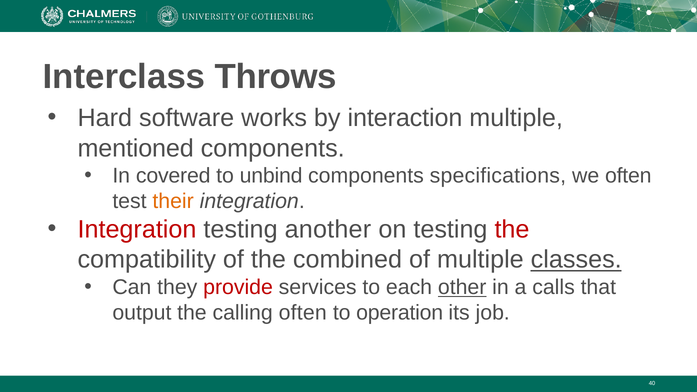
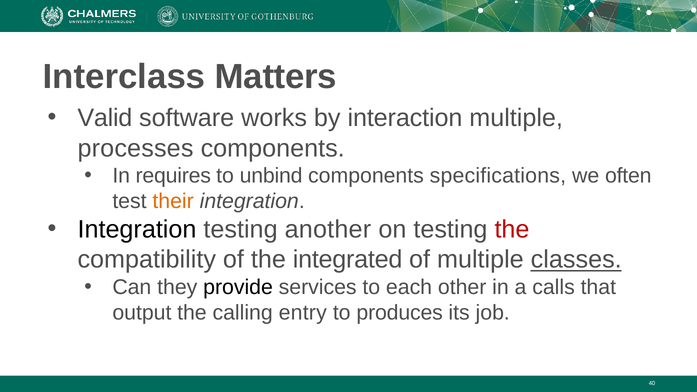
Throws: Throws -> Matters
Hard: Hard -> Valid
mentioned: mentioned -> processes
covered: covered -> requires
Integration at (137, 230) colour: red -> black
combined: combined -> integrated
provide colour: red -> black
other underline: present -> none
calling often: often -> entry
operation: operation -> produces
